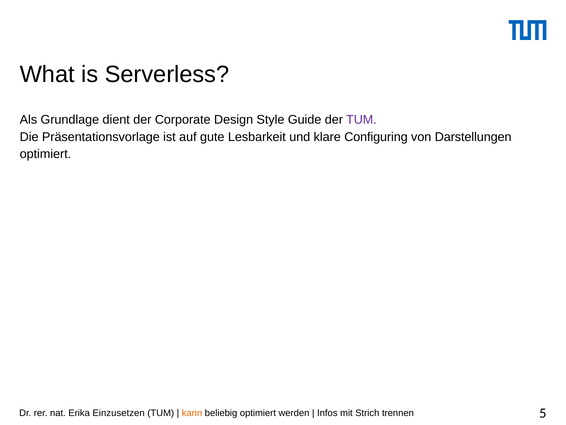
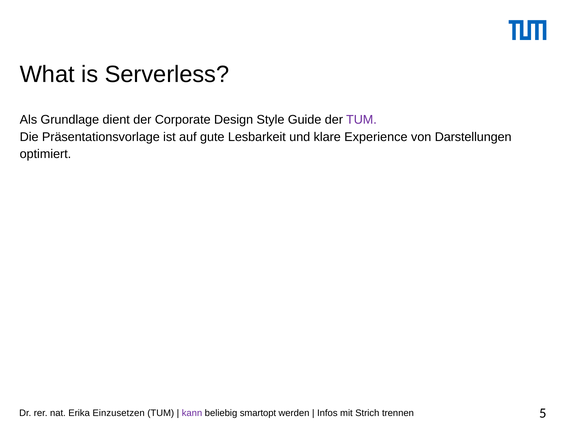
Configuring: Configuring -> Experience
kann colour: orange -> purple
beliebig optimiert: optimiert -> smartopt
